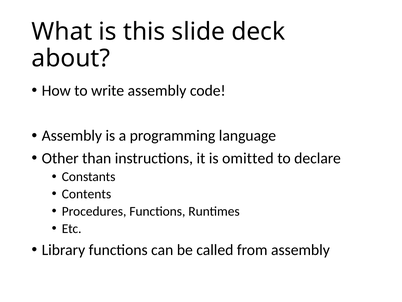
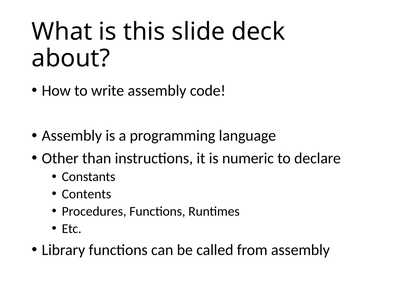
omitted: omitted -> numeric
